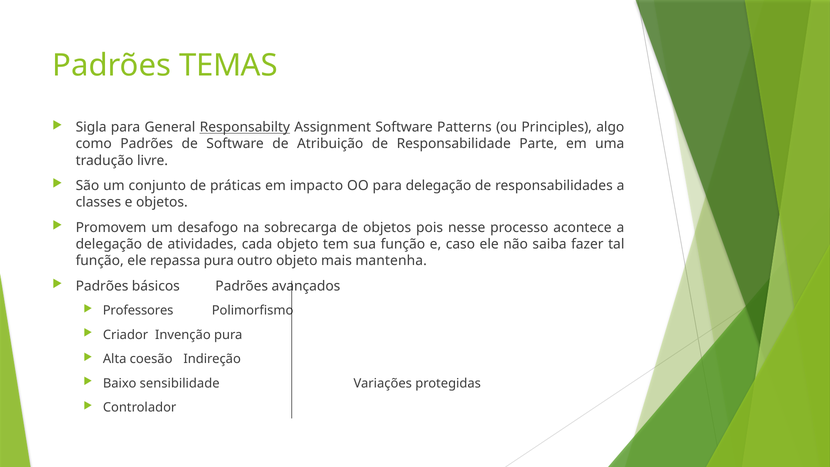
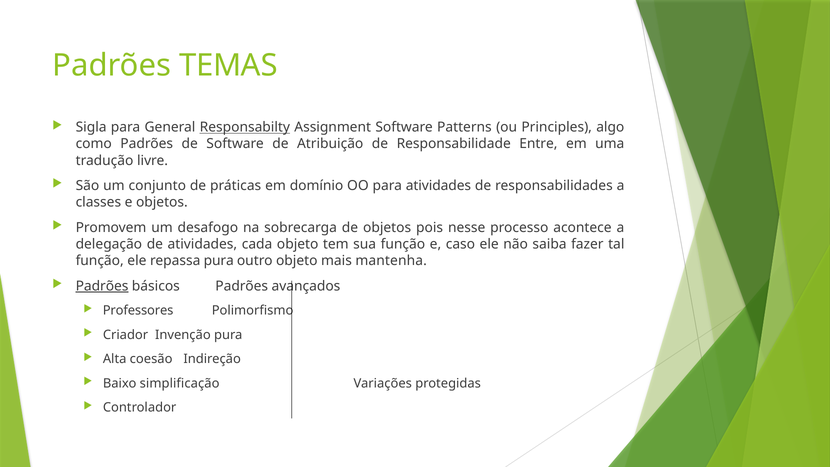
Parte: Parte -> Entre
impacto: impacto -> domínio
para delegação: delegação -> atividades
Padrões at (102, 286) underline: none -> present
sensibilidade: sensibilidade -> simplificação
